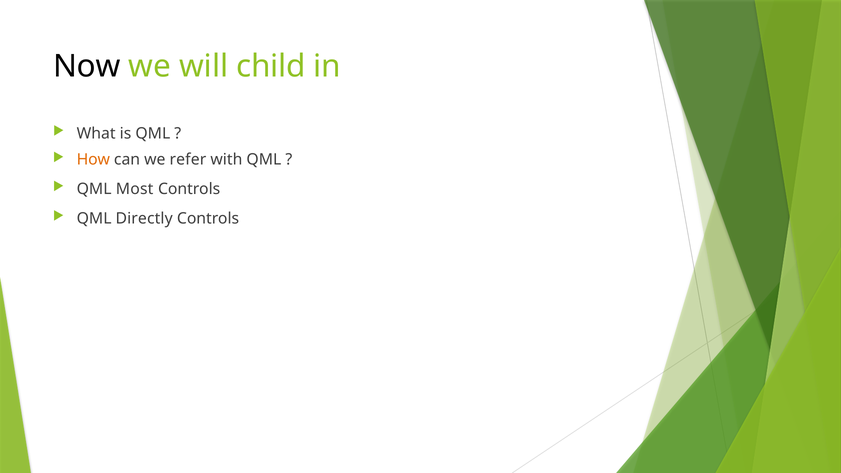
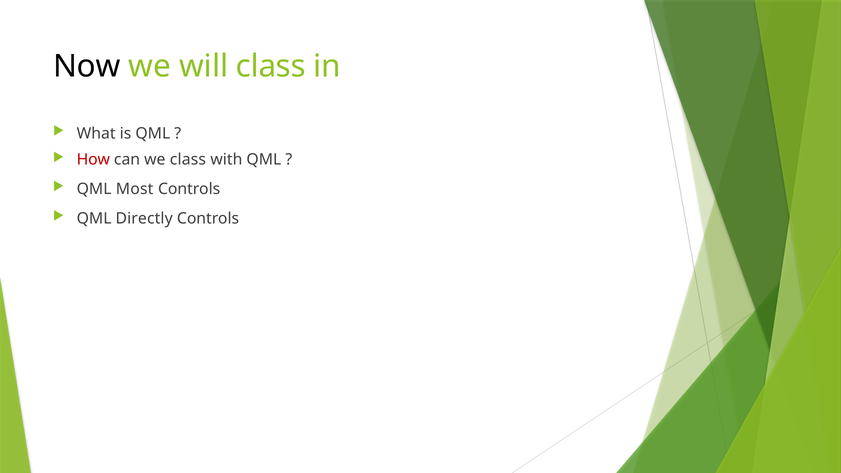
will child: child -> class
How colour: orange -> red
we refer: refer -> class
